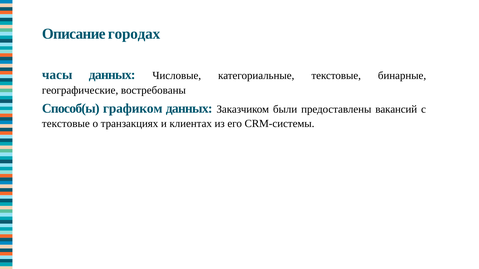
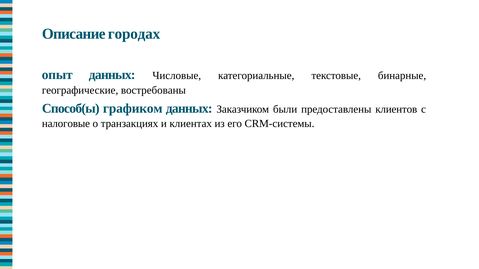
часы: часы -> опыт
вакансий: вакансий -> клиентов
текстовые at (66, 124): текстовые -> налоговые
